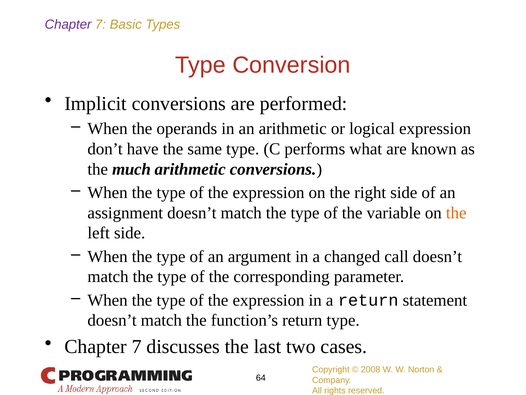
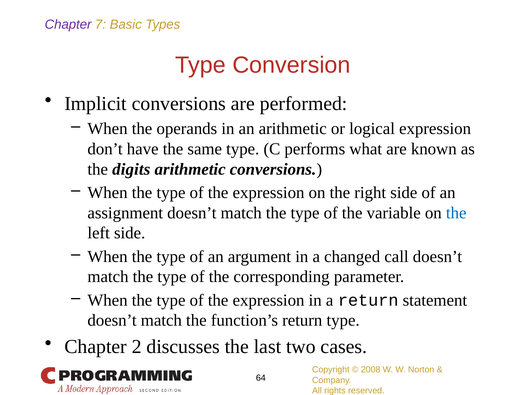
much: much -> digits
the at (456, 213) colour: orange -> blue
7 at (137, 346): 7 -> 2
